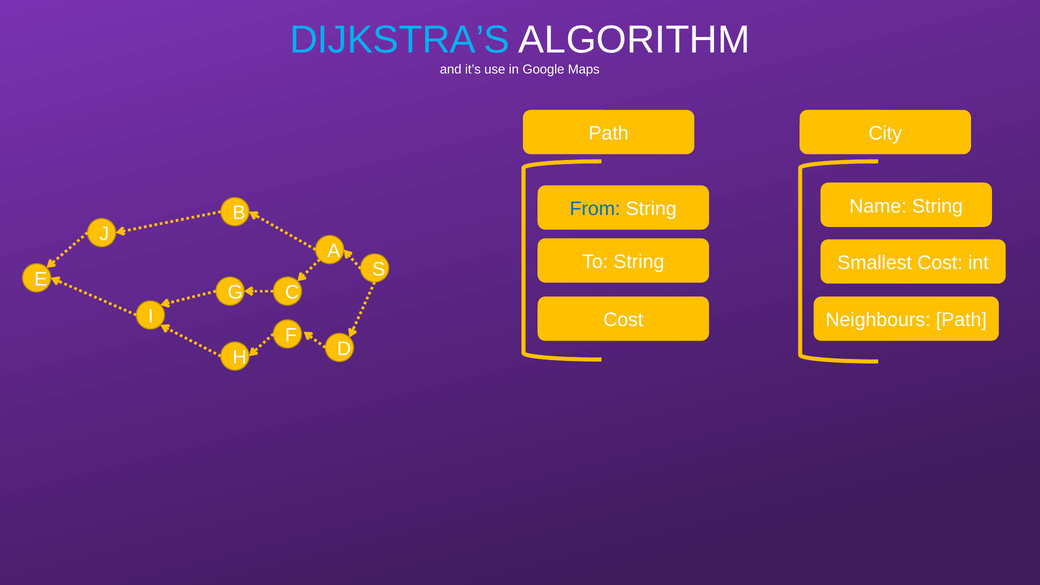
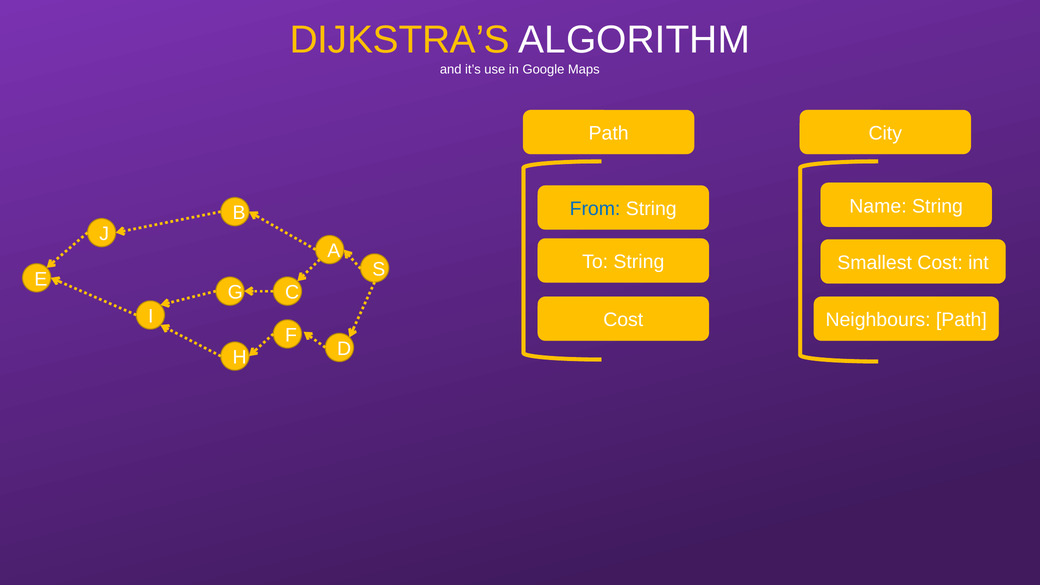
DIJKSTRA’S colour: light blue -> yellow
